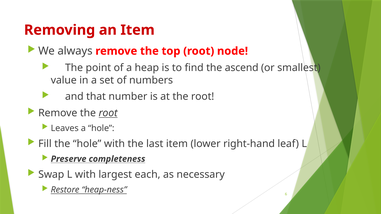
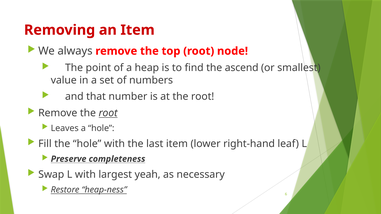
each: each -> yeah
